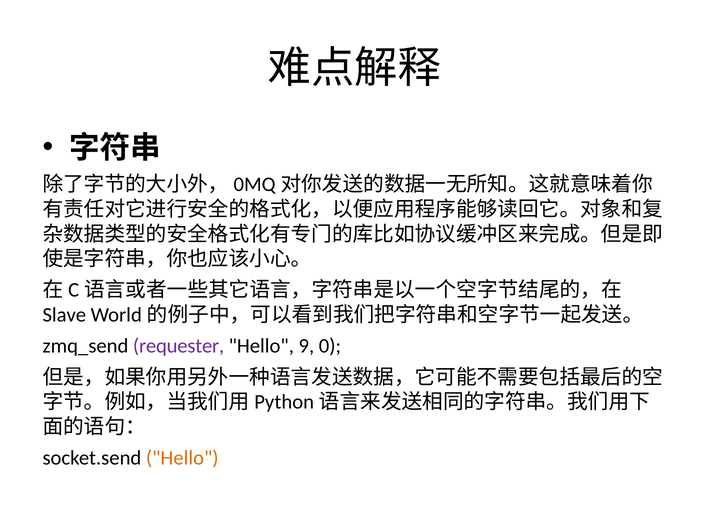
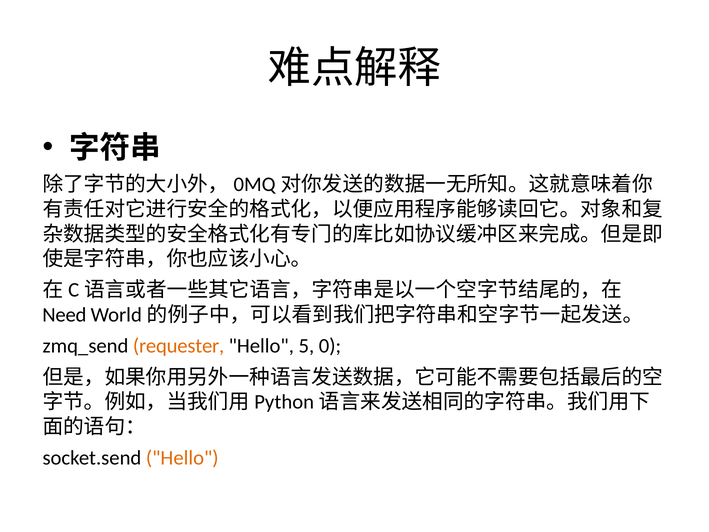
Slave: Slave -> Need
requester colour: purple -> orange
9: 9 -> 5
